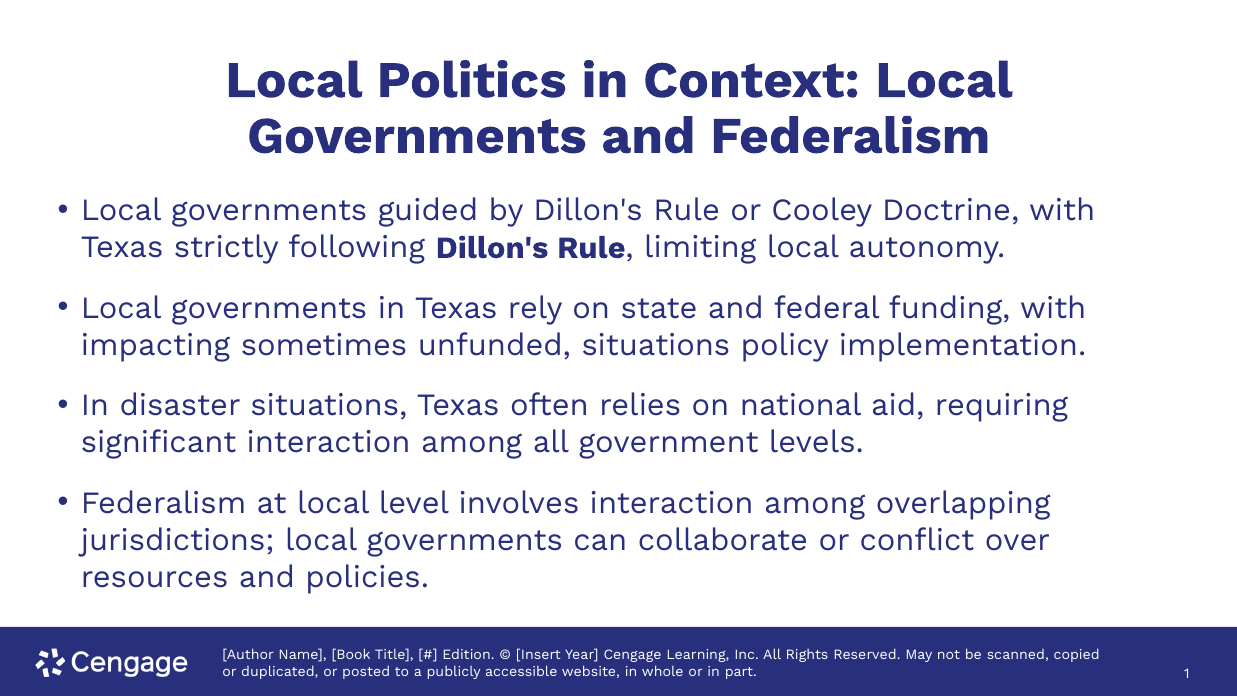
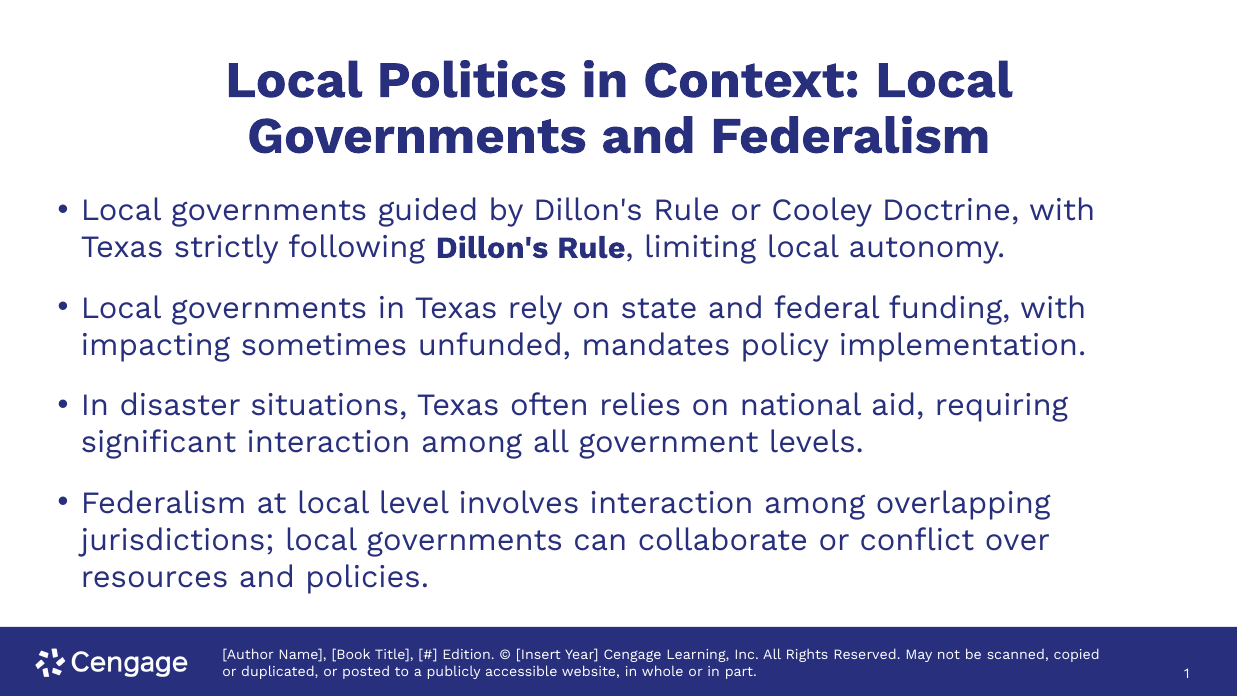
unfunded situations: situations -> mandates
